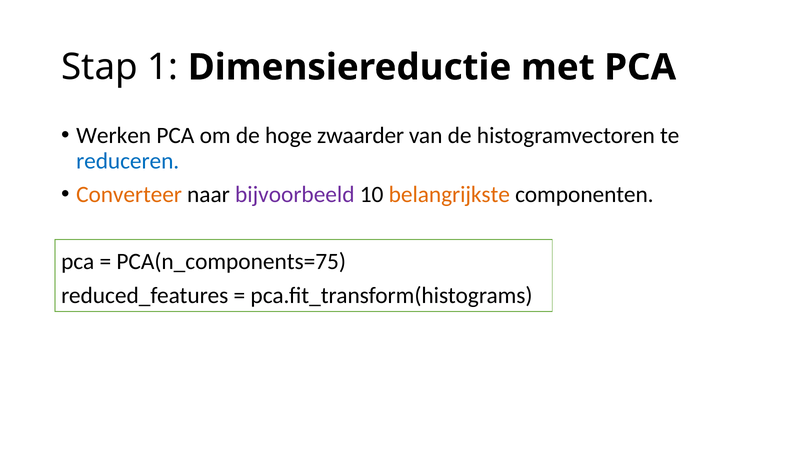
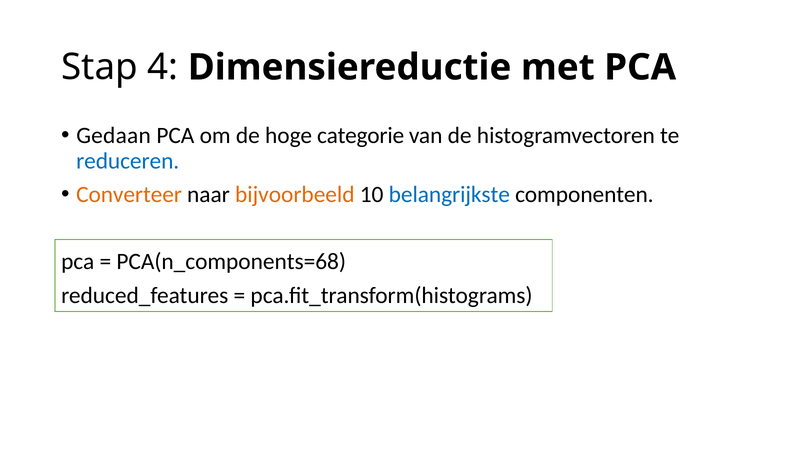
1: 1 -> 4
Werken: Werken -> Gedaan
zwaarder: zwaarder -> categorie
bijvoorbeeld colour: purple -> orange
belangrijkste colour: orange -> blue
PCA(n_components=75: PCA(n_components=75 -> PCA(n_components=68
